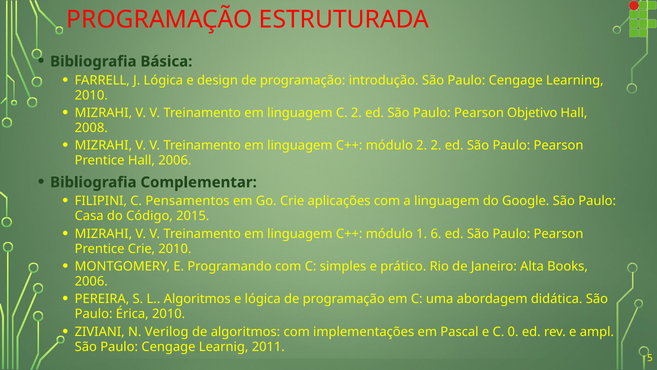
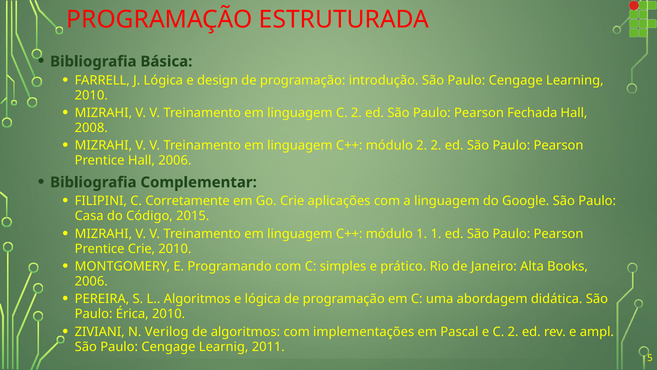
Objetivo: Objetivo -> Fechada
Pensamentos: Pensamentos -> Corretamente
1 6: 6 -> 1
e C 0: 0 -> 2
